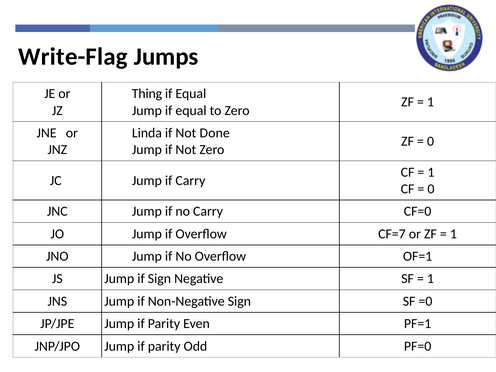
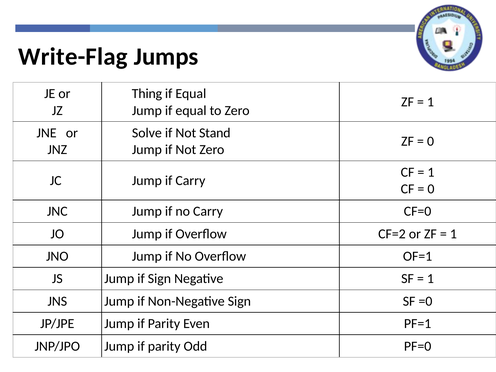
Linda: Linda -> Solve
Done: Done -> Stand
CF=7: CF=7 -> CF=2
